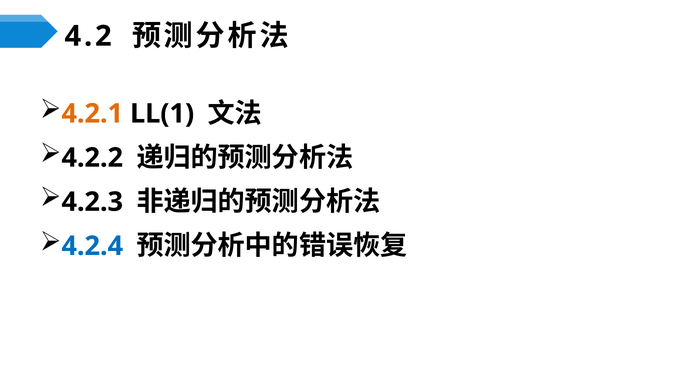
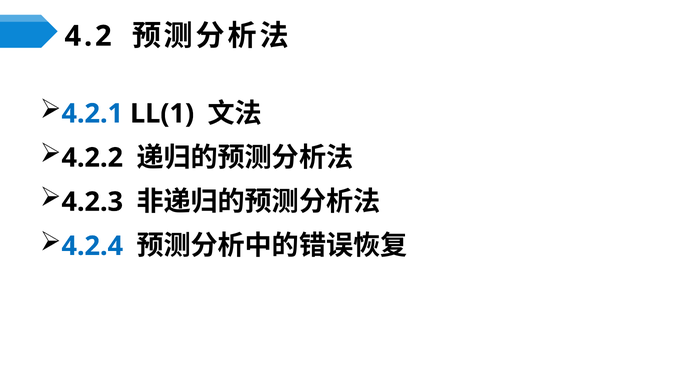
4.2.1 colour: orange -> blue
